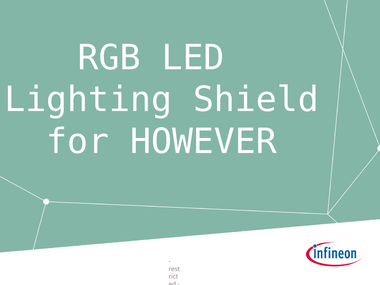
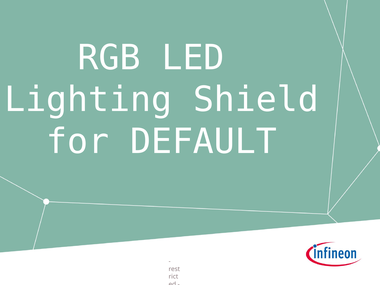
HOWEVER: HOWEVER -> DEFAULT
